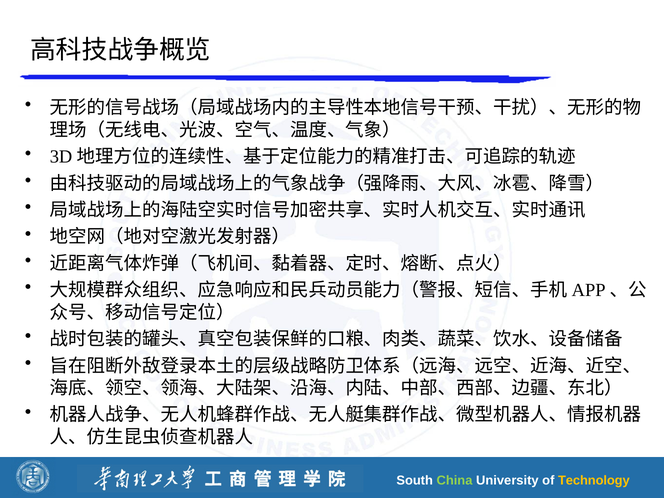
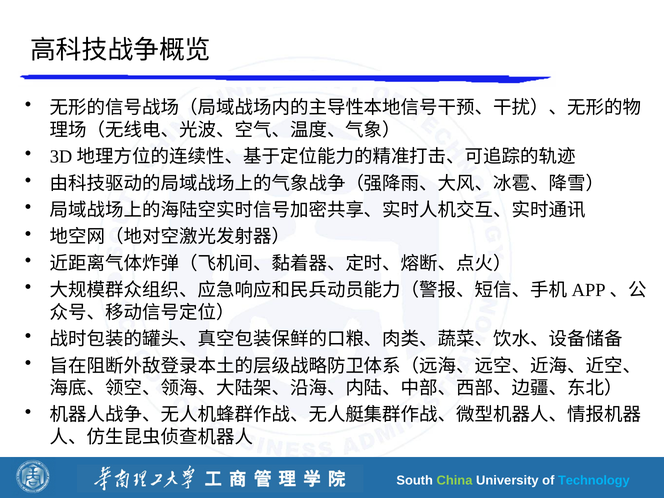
Technology colour: yellow -> light blue
